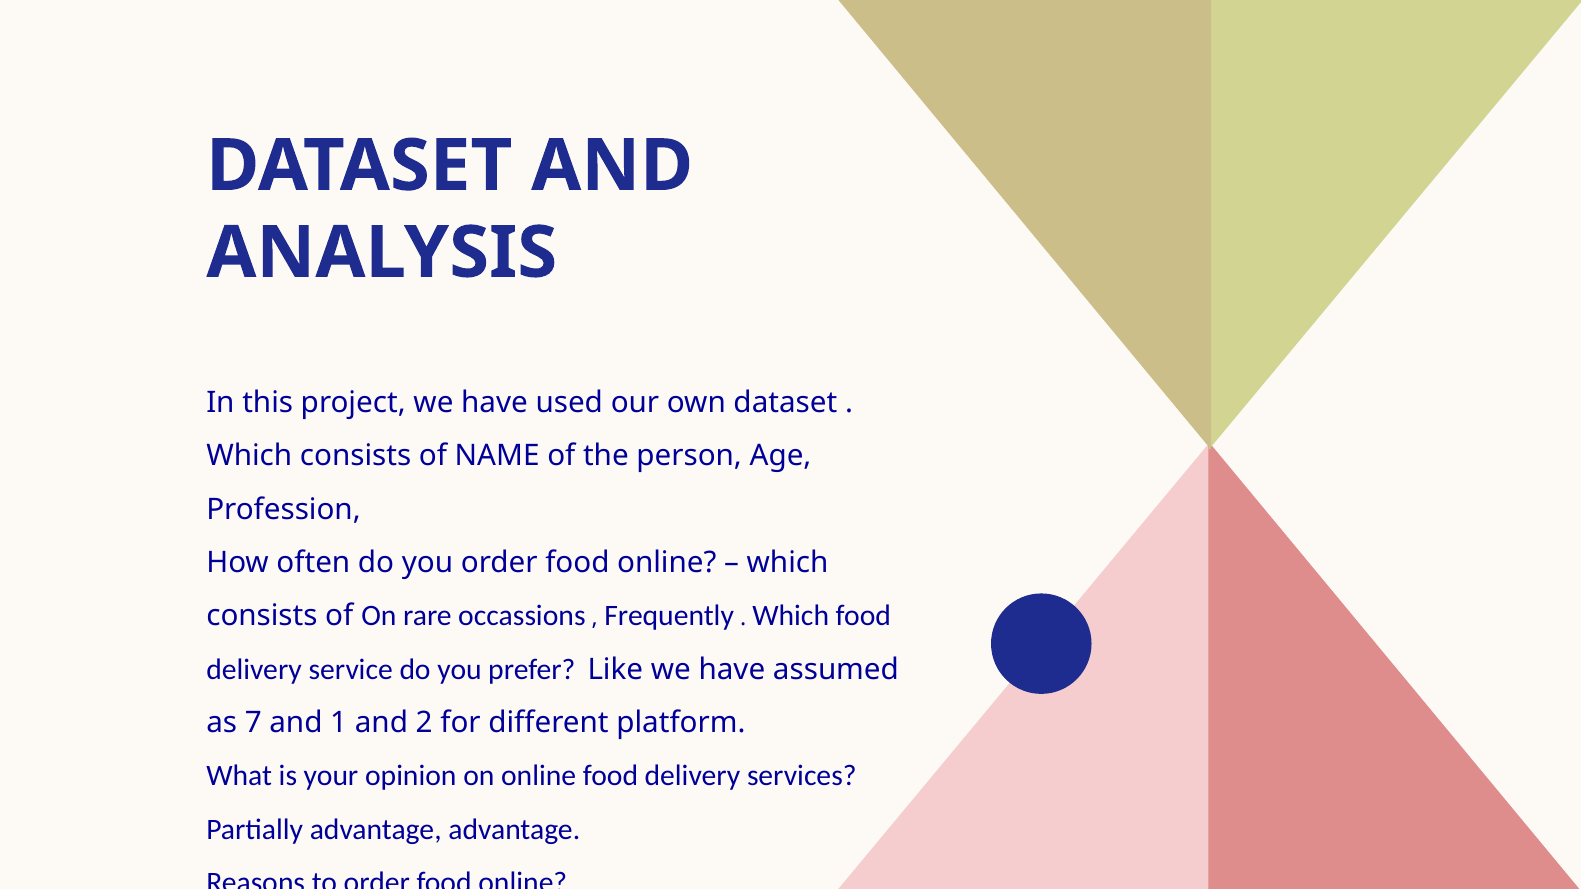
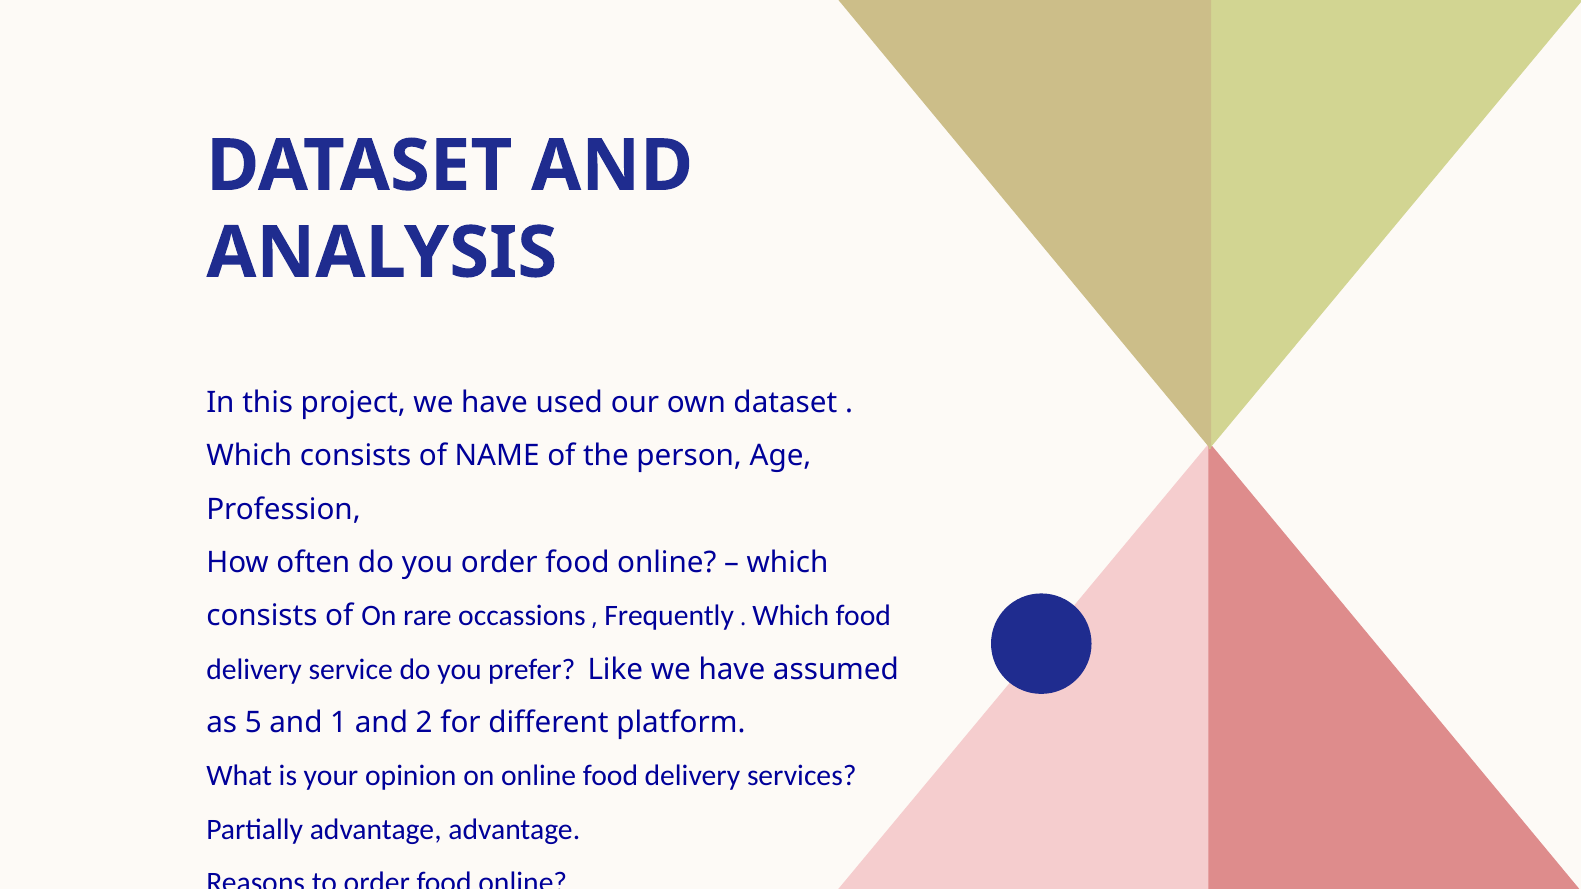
7: 7 -> 5
